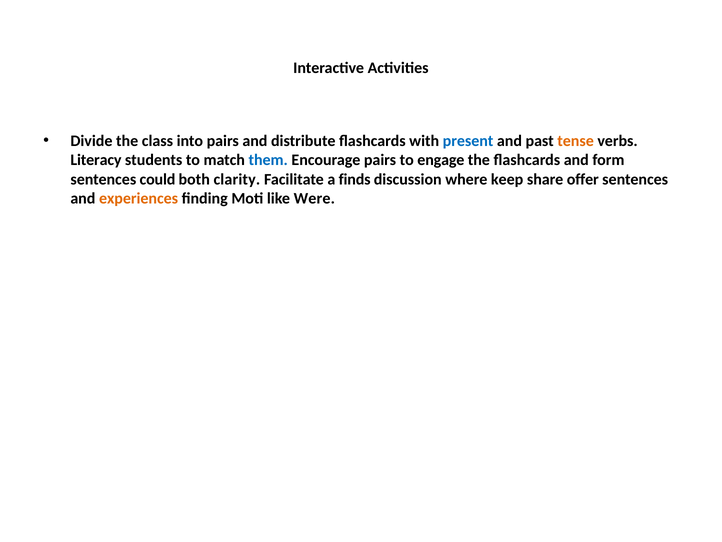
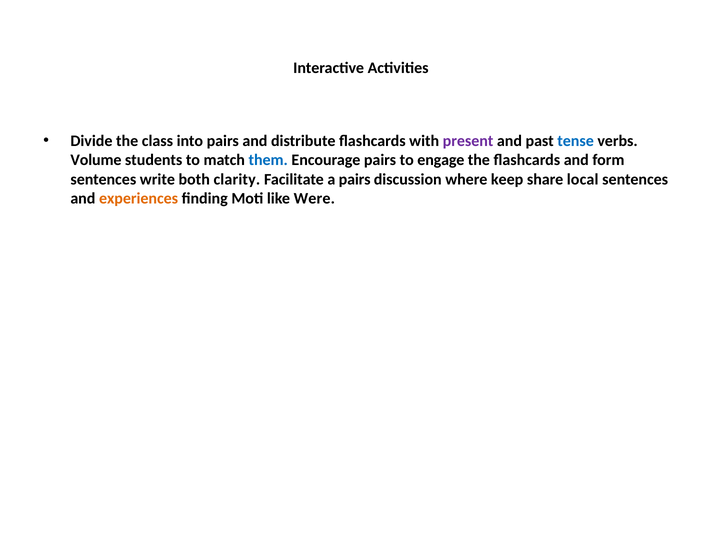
present colour: blue -> purple
tense colour: orange -> blue
Literacy: Literacy -> Volume
could: could -> write
a finds: finds -> pairs
offer: offer -> local
